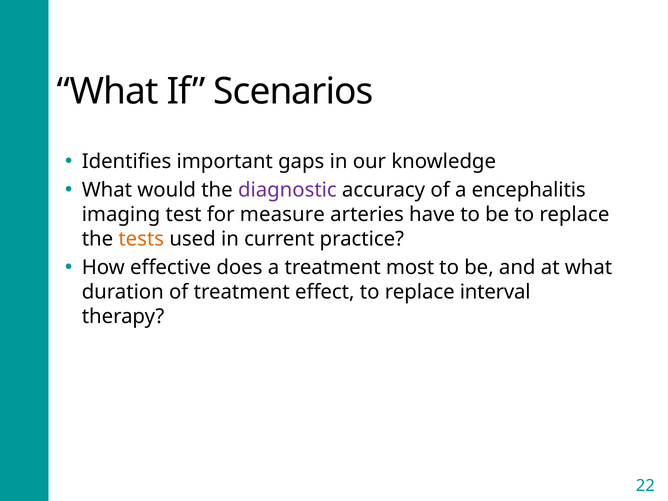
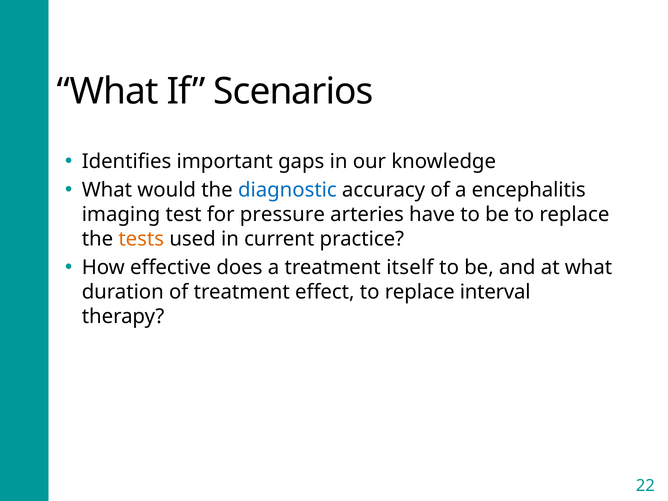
diagnostic colour: purple -> blue
measure: measure -> pressure
most: most -> itself
